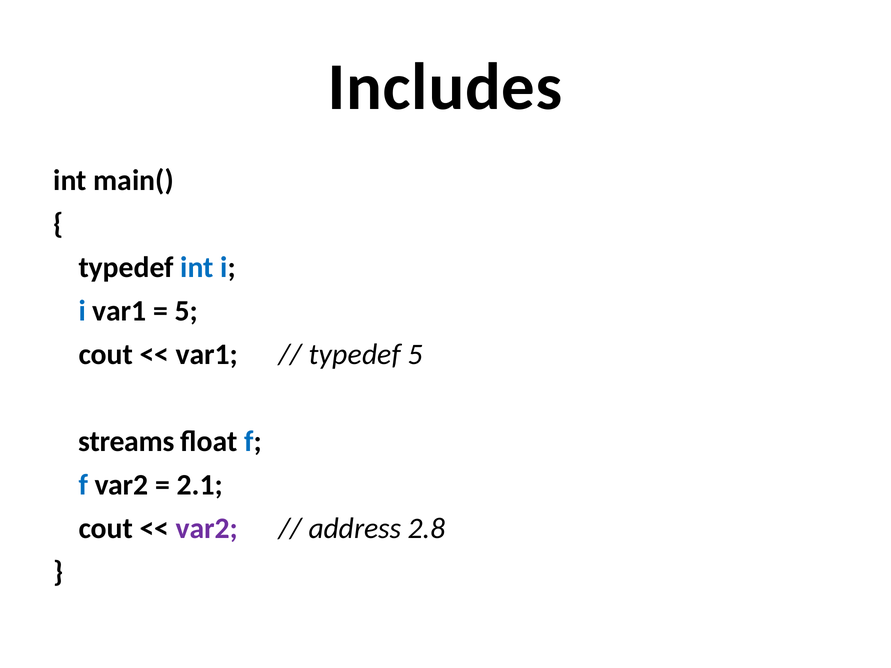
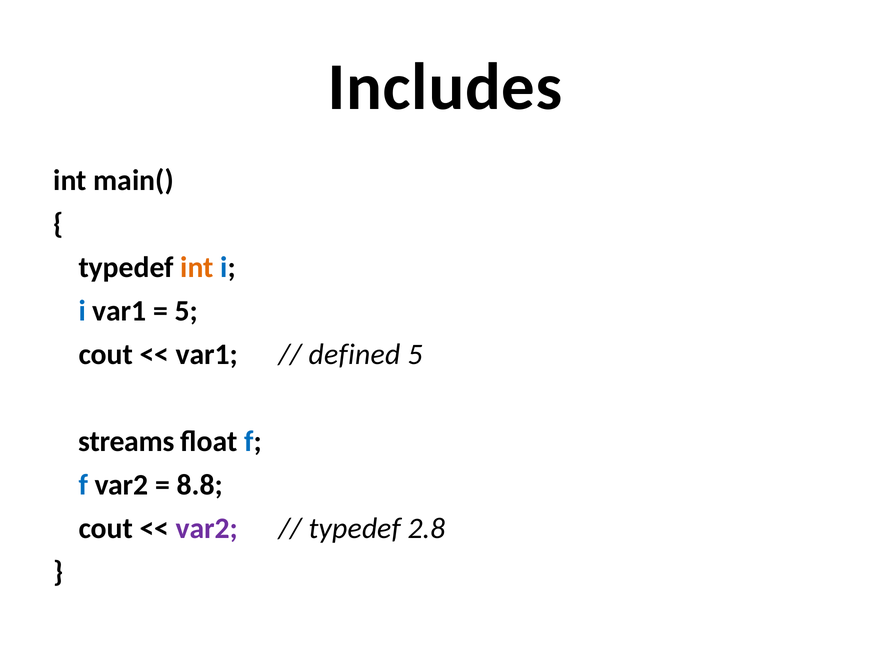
int at (197, 267) colour: blue -> orange
typedef at (355, 355): typedef -> defined
2.1: 2.1 -> 8.8
address at (355, 529): address -> typedef
